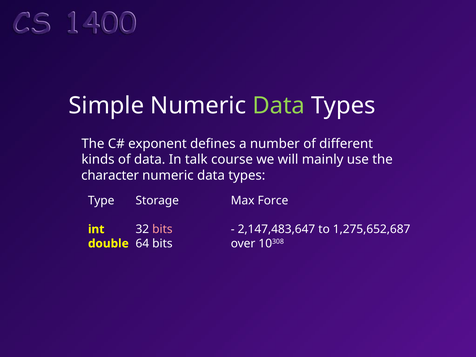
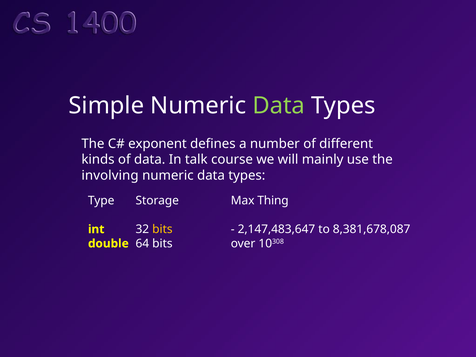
character: character -> involving
Force: Force -> Thing
bits at (162, 229) colour: pink -> yellow
1,275,652,687: 1,275,652,687 -> 8,381,678,087
